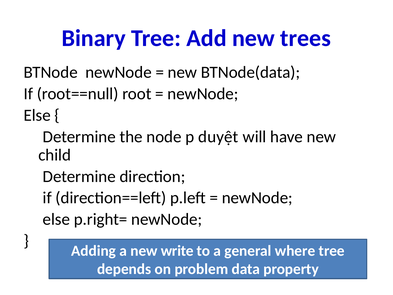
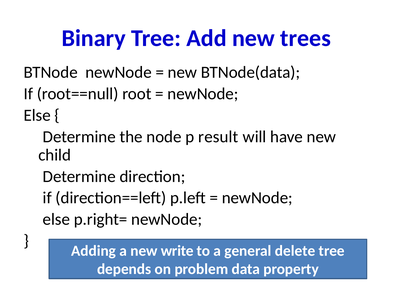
duyệt: duyệt -> result
where: where -> delete
